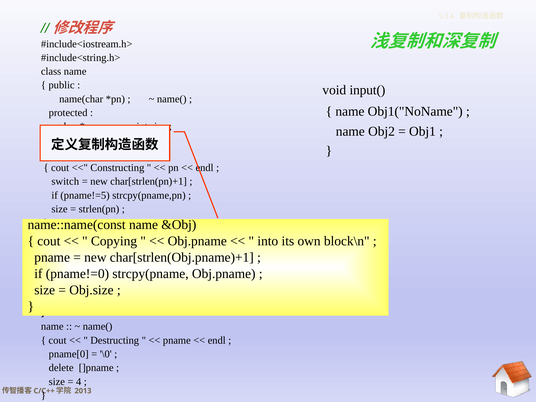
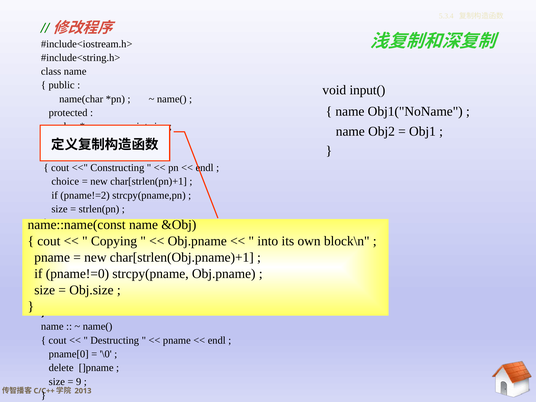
switch: switch -> choice
pname!=5: pname!=5 -> pname!=2
4: 4 -> 9
